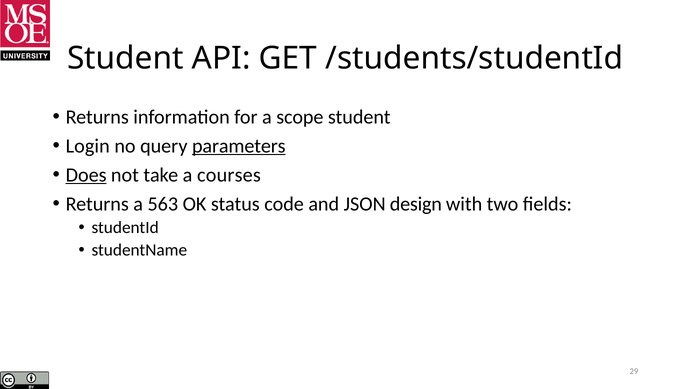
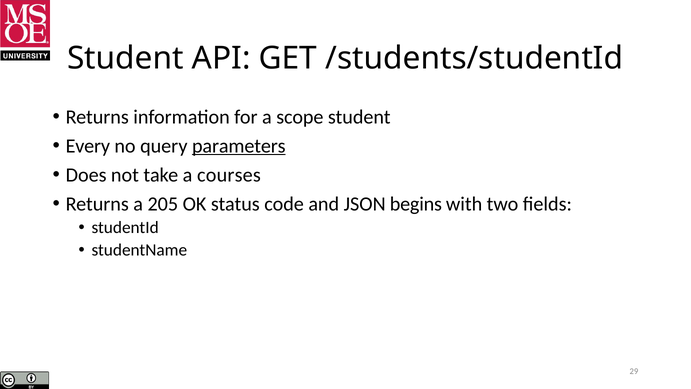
Login: Login -> Every
Does underline: present -> none
563: 563 -> 205
design: design -> begins
